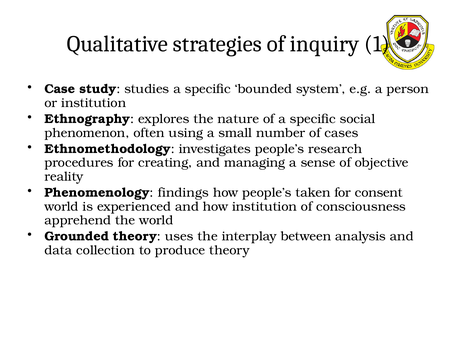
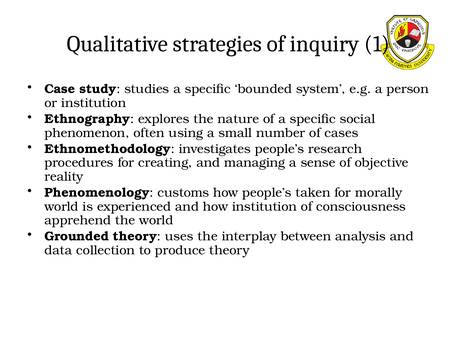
findings: findings -> customs
consent: consent -> morally
